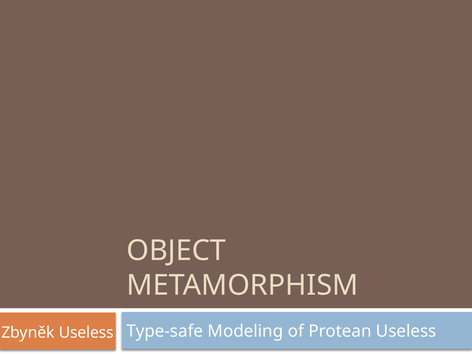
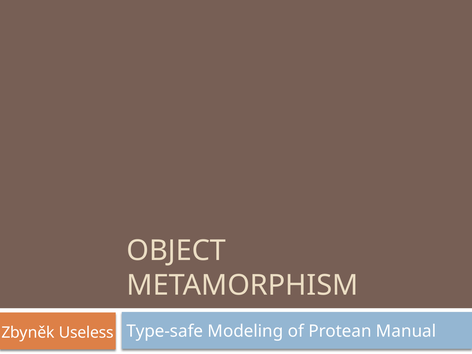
Protean Useless: Useless -> Manual
